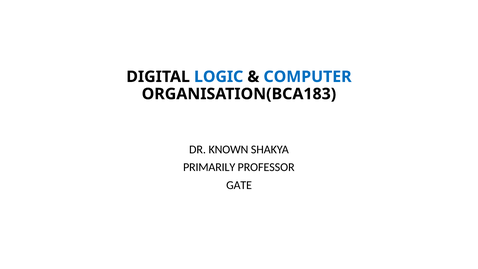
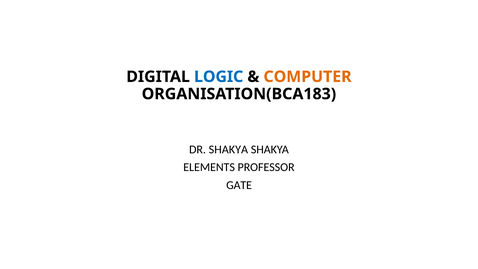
COMPUTER colour: blue -> orange
DR KNOWN: KNOWN -> SHAKYA
PRIMARILY: PRIMARILY -> ELEMENTS
